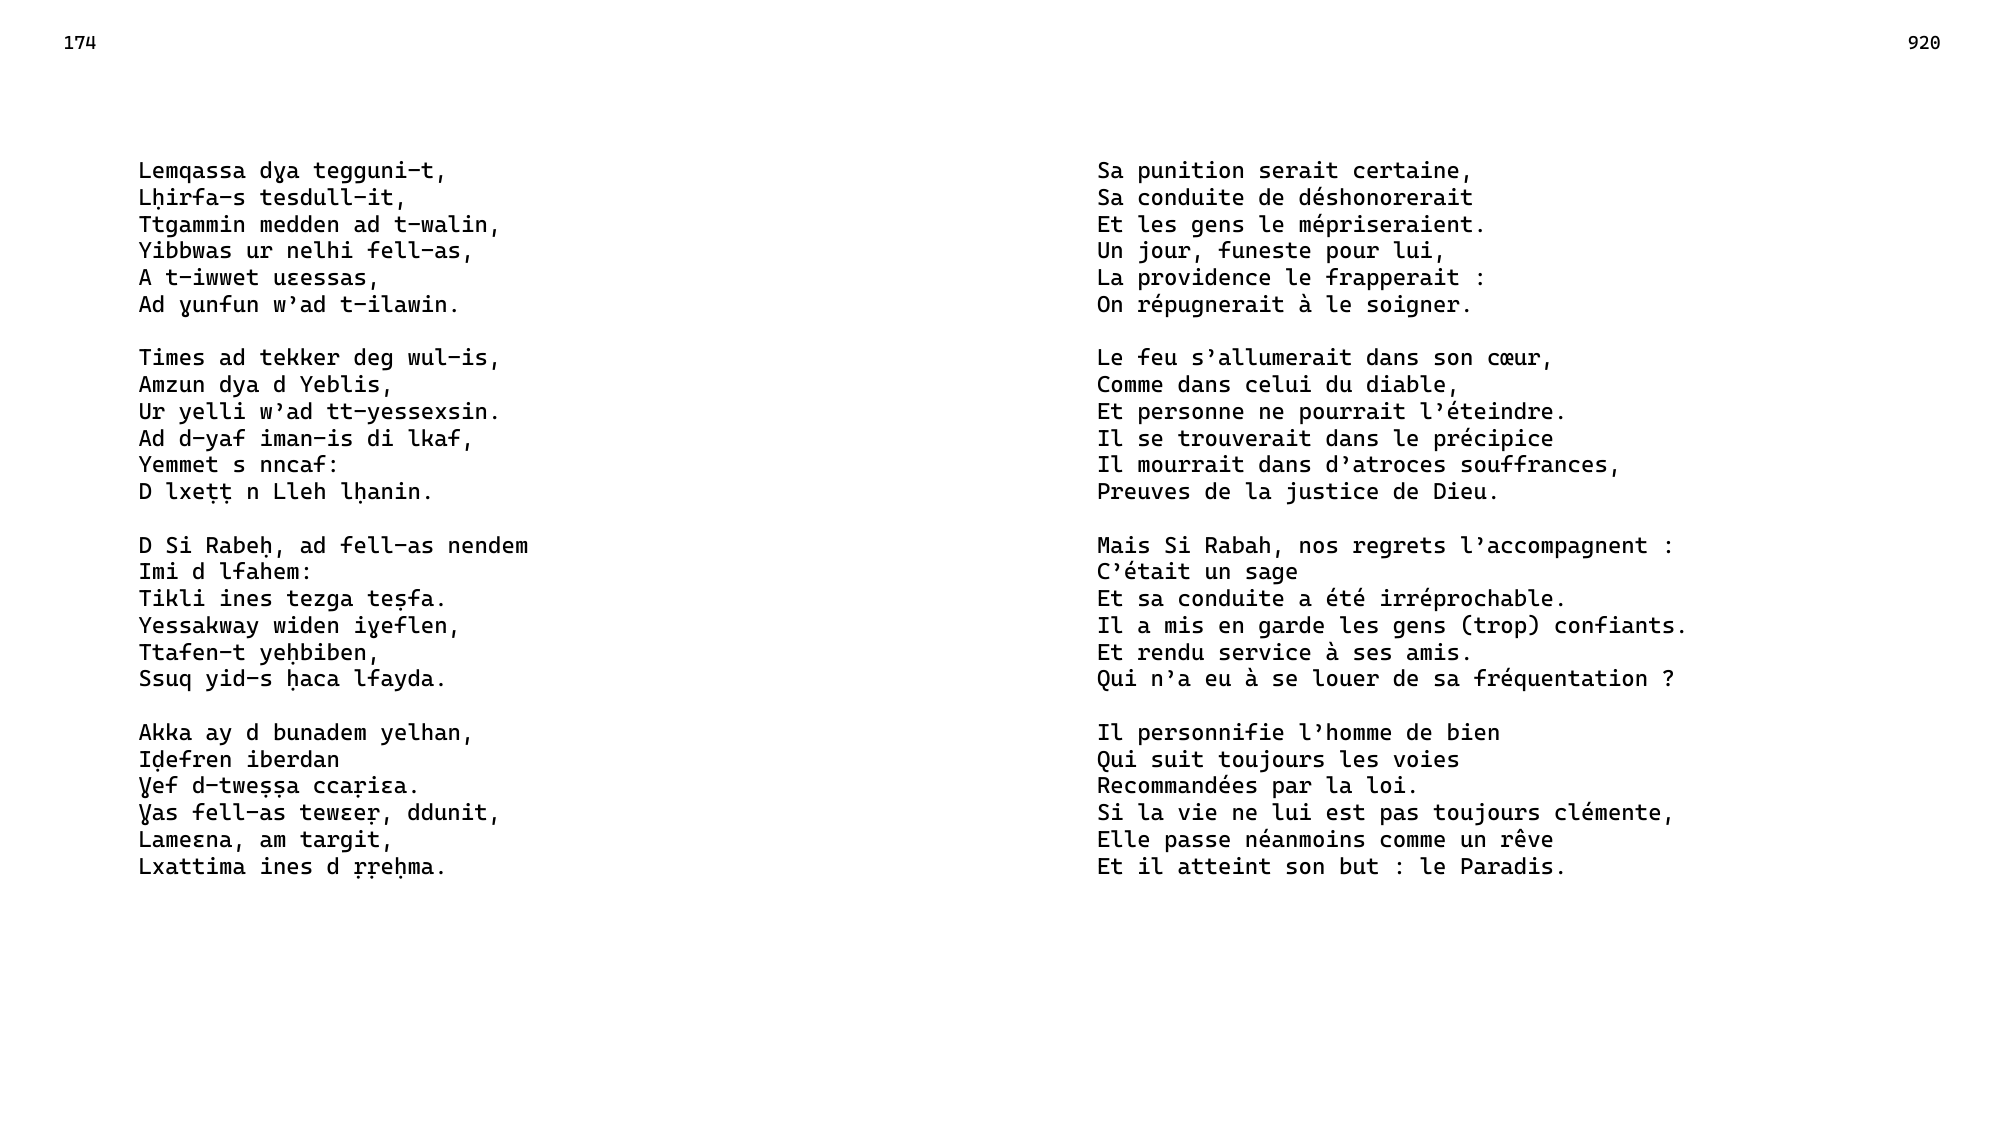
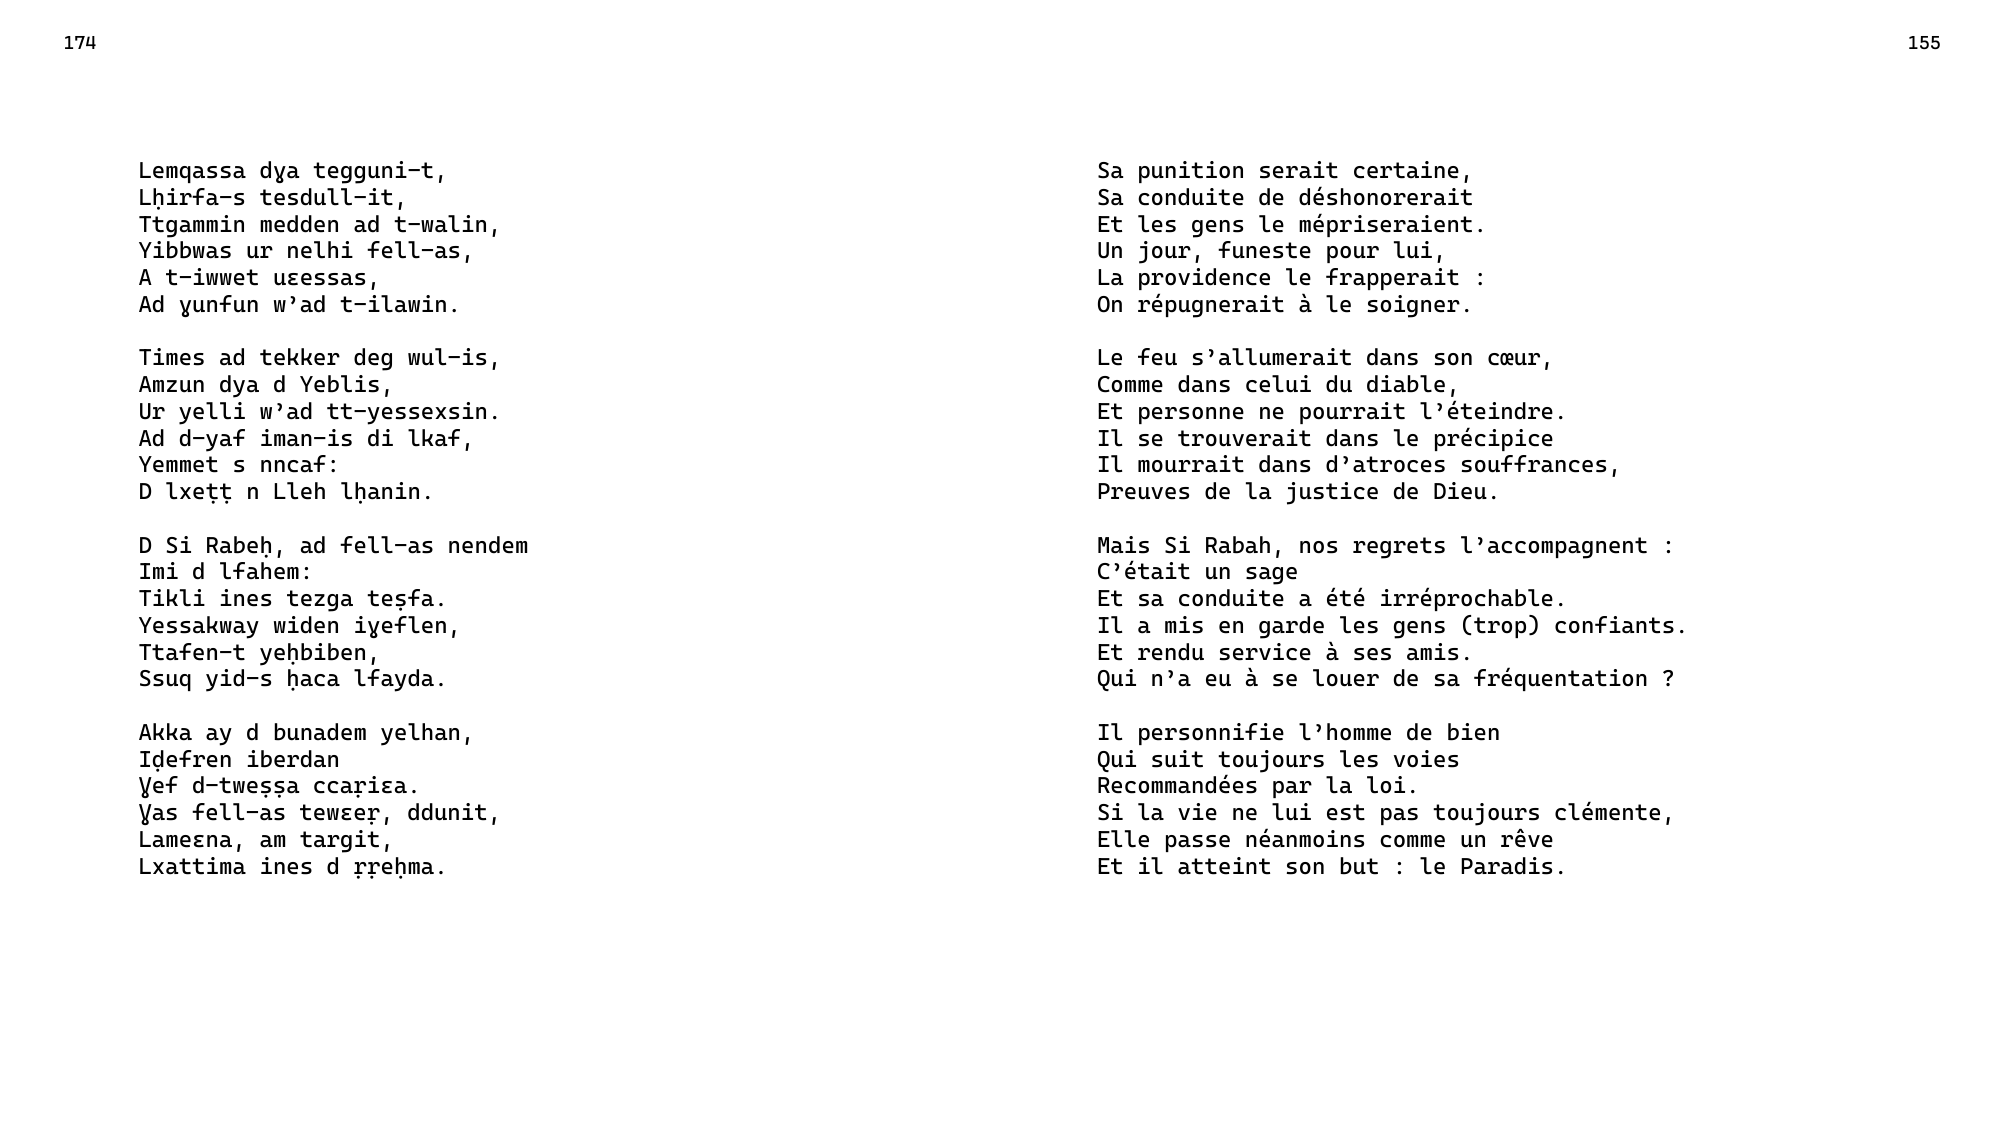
920: 920 -> 155
